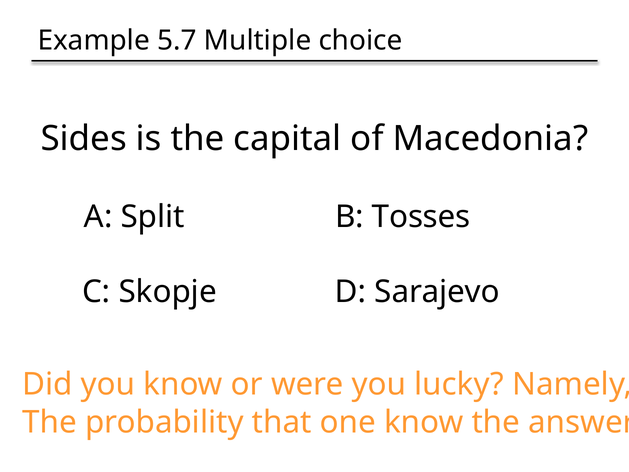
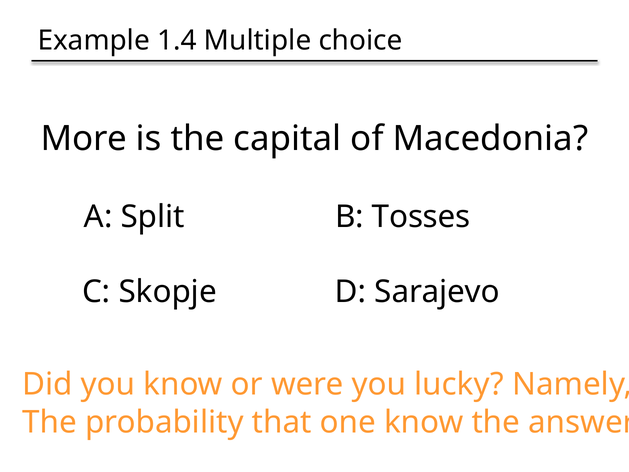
5.7: 5.7 -> 1.4
Sides: Sides -> More
